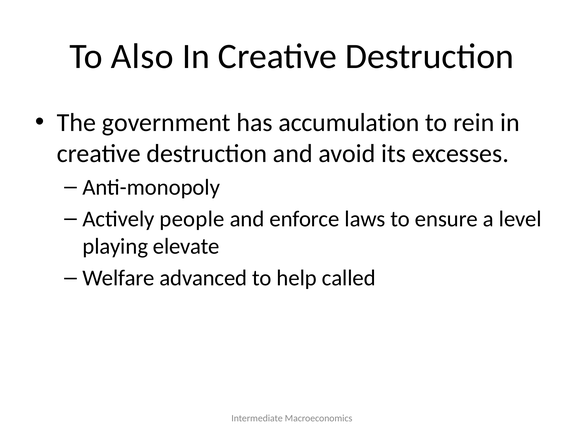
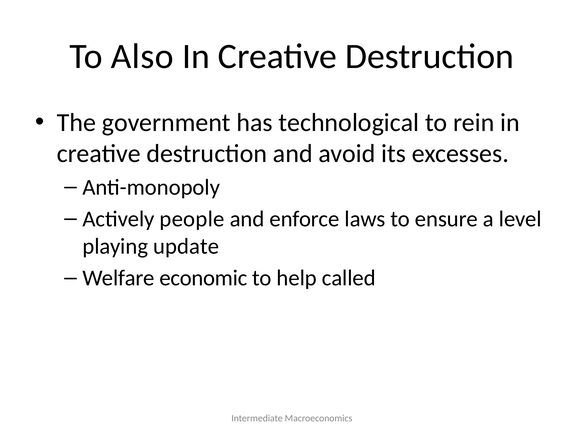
accumulation: accumulation -> technological
elevate: elevate -> update
advanced: advanced -> economic
